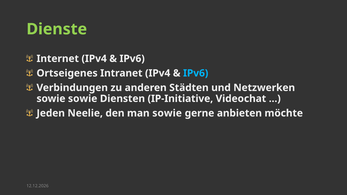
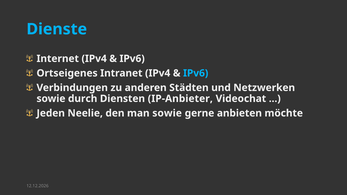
Dienste colour: light green -> light blue
sowie sowie: sowie -> durch
IP-Initiative: IP-Initiative -> IP-Anbieter
